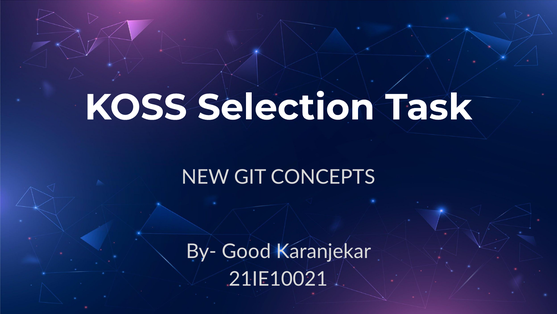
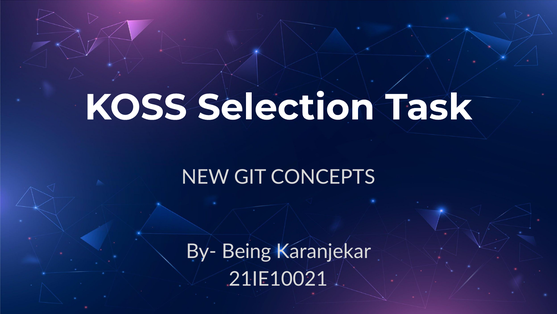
Good: Good -> Being
